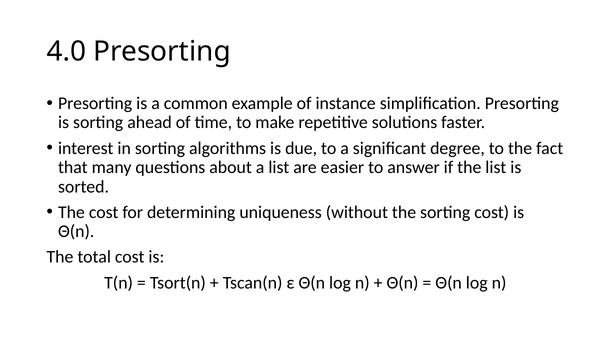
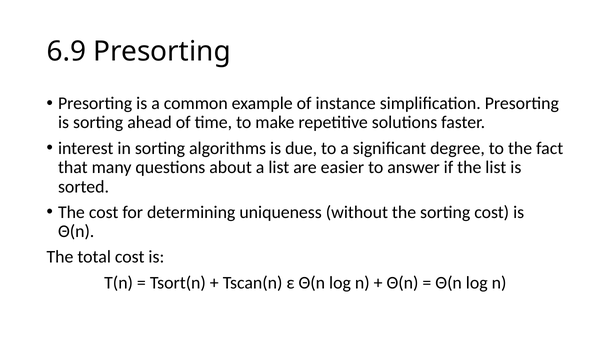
4.0: 4.0 -> 6.9
